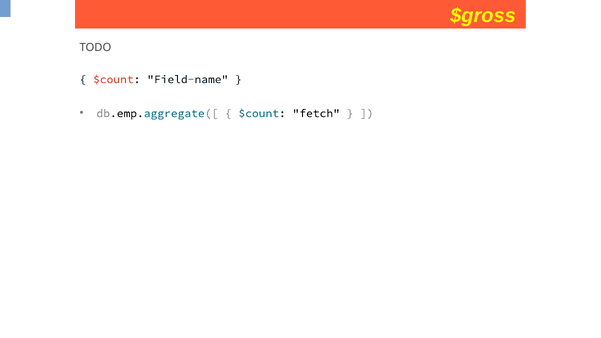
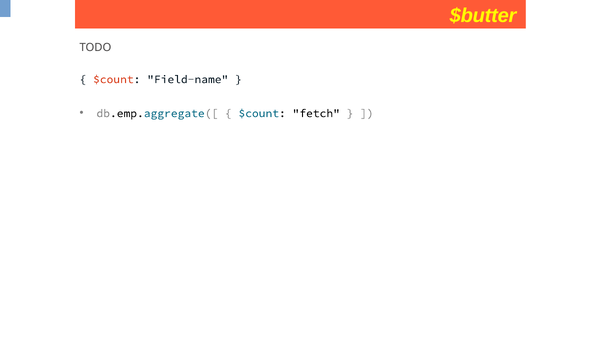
$gross: $gross -> $butter
